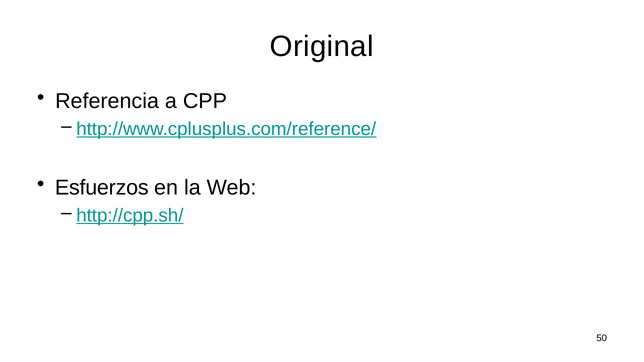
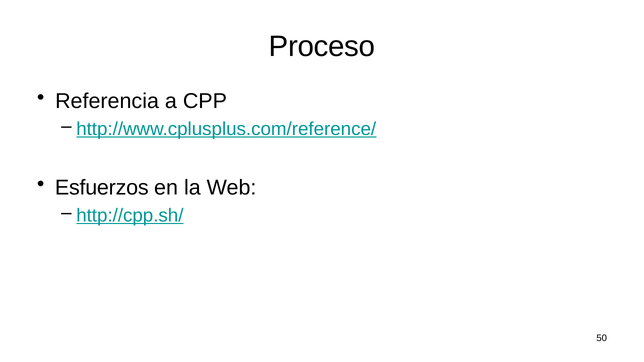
Original: Original -> Proceso
